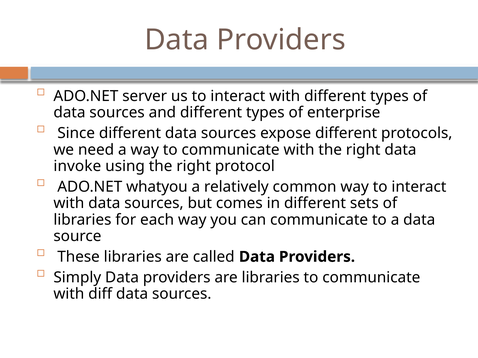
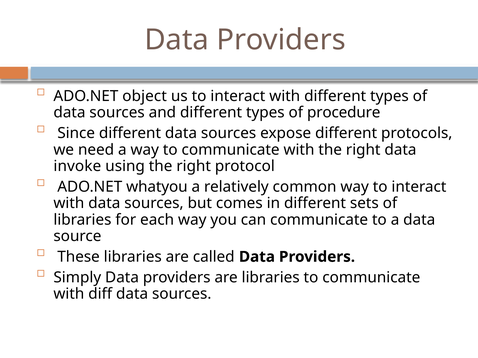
server: server -> object
enterprise: enterprise -> procedure
